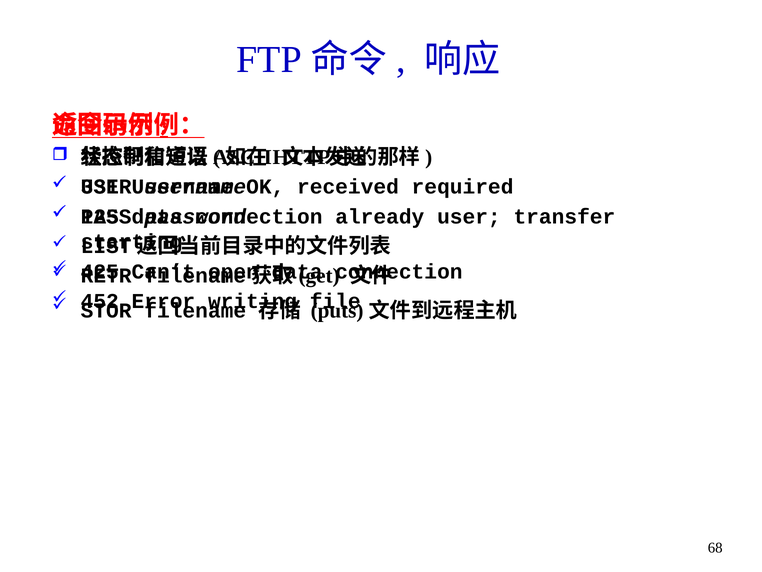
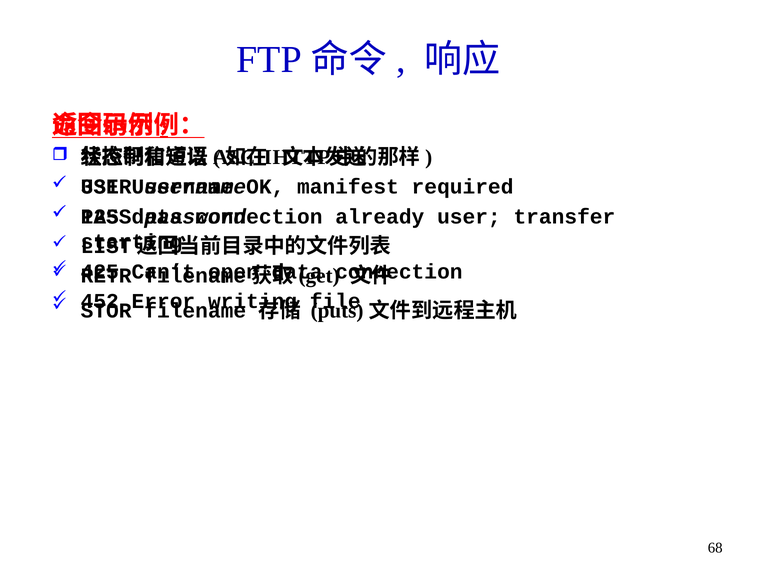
received: received -> manifest
